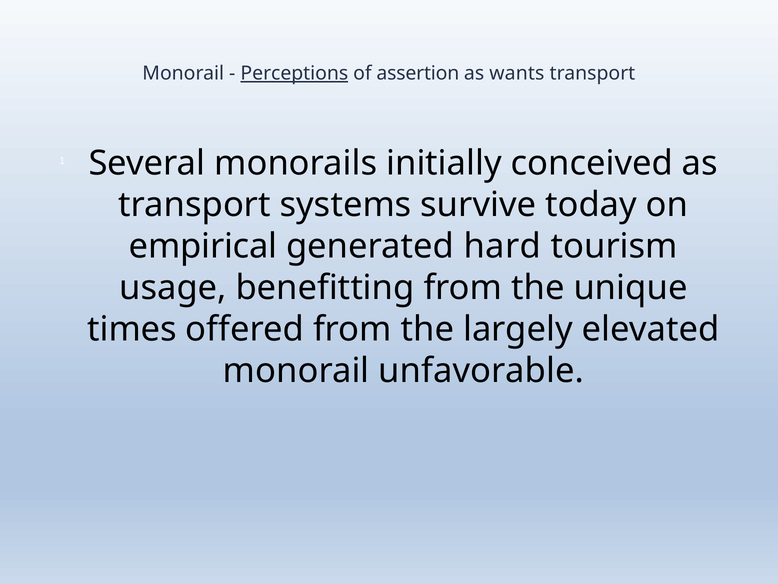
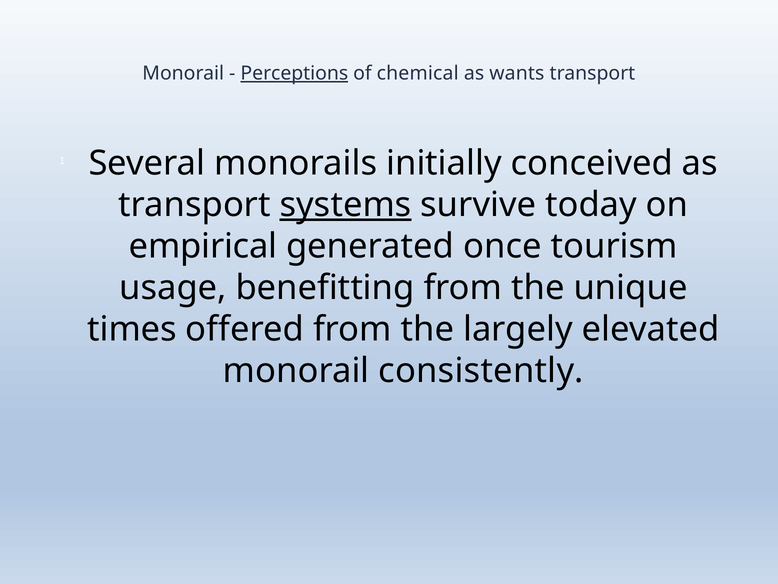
assertion: assertion -> chemical
systems underline: none -> present
hard: hard -> once
unfavorable: unfavorable -> consistently
